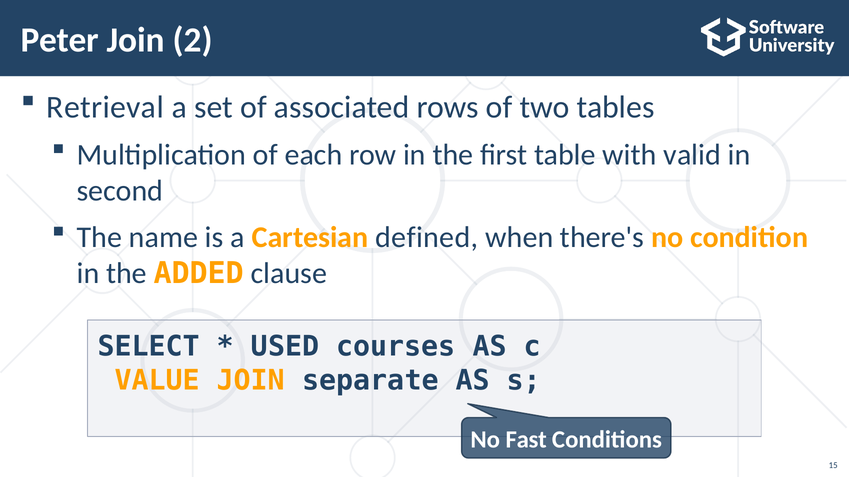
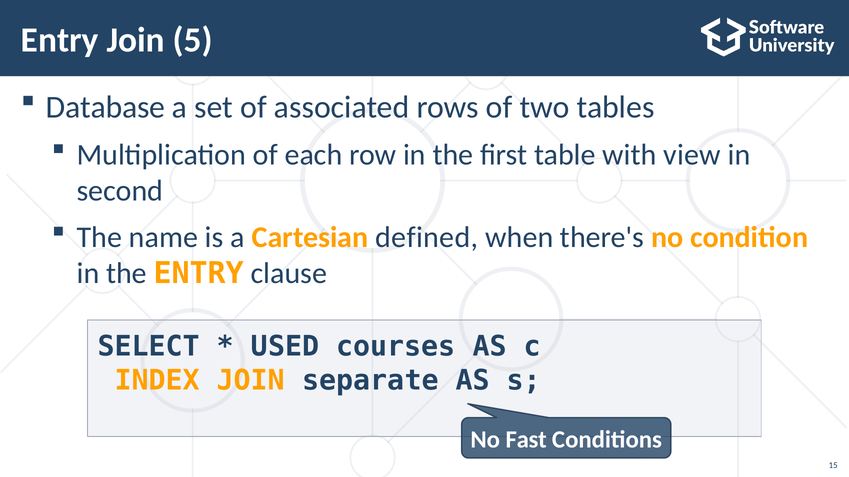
Peter at (60, 40): Peter -> Entry
2: 2 -> 5
Retrieval: Retrieval -> Database
valid: valid -> view
the ADDED: ADDED -> ENTRY
VALUE: VALUE -> INDEX
